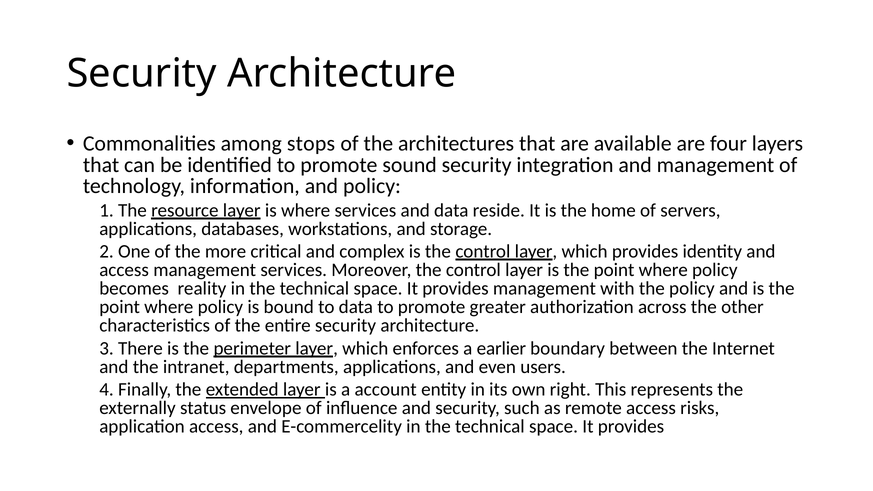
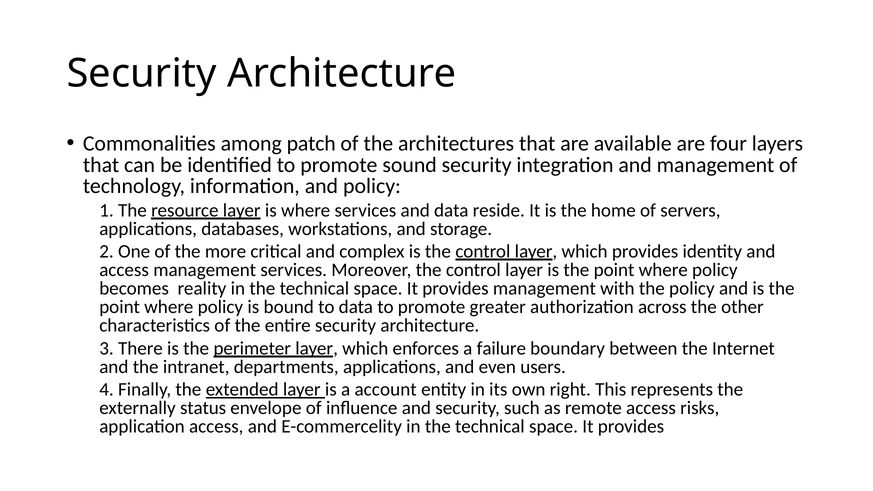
stops: stops -> patch
earlier: earlier -> failure
